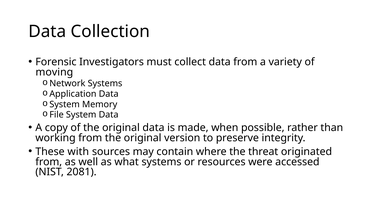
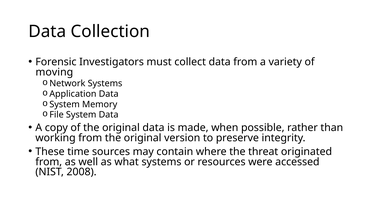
with: with -> time
2081: 2081 -> 2008
